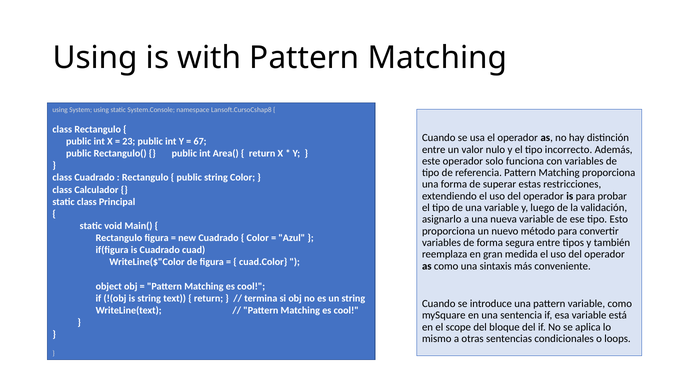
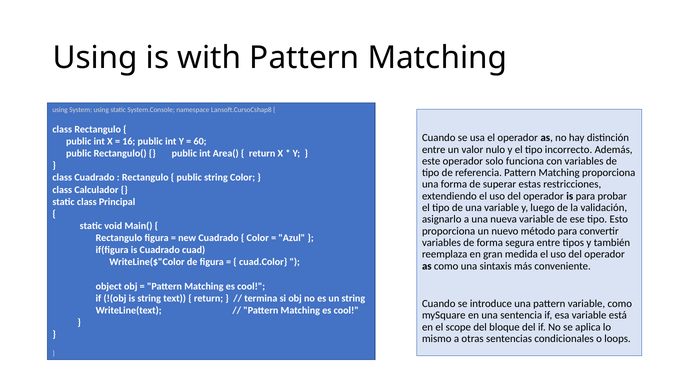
23: 23 -> 16
67: 67 -> 60
